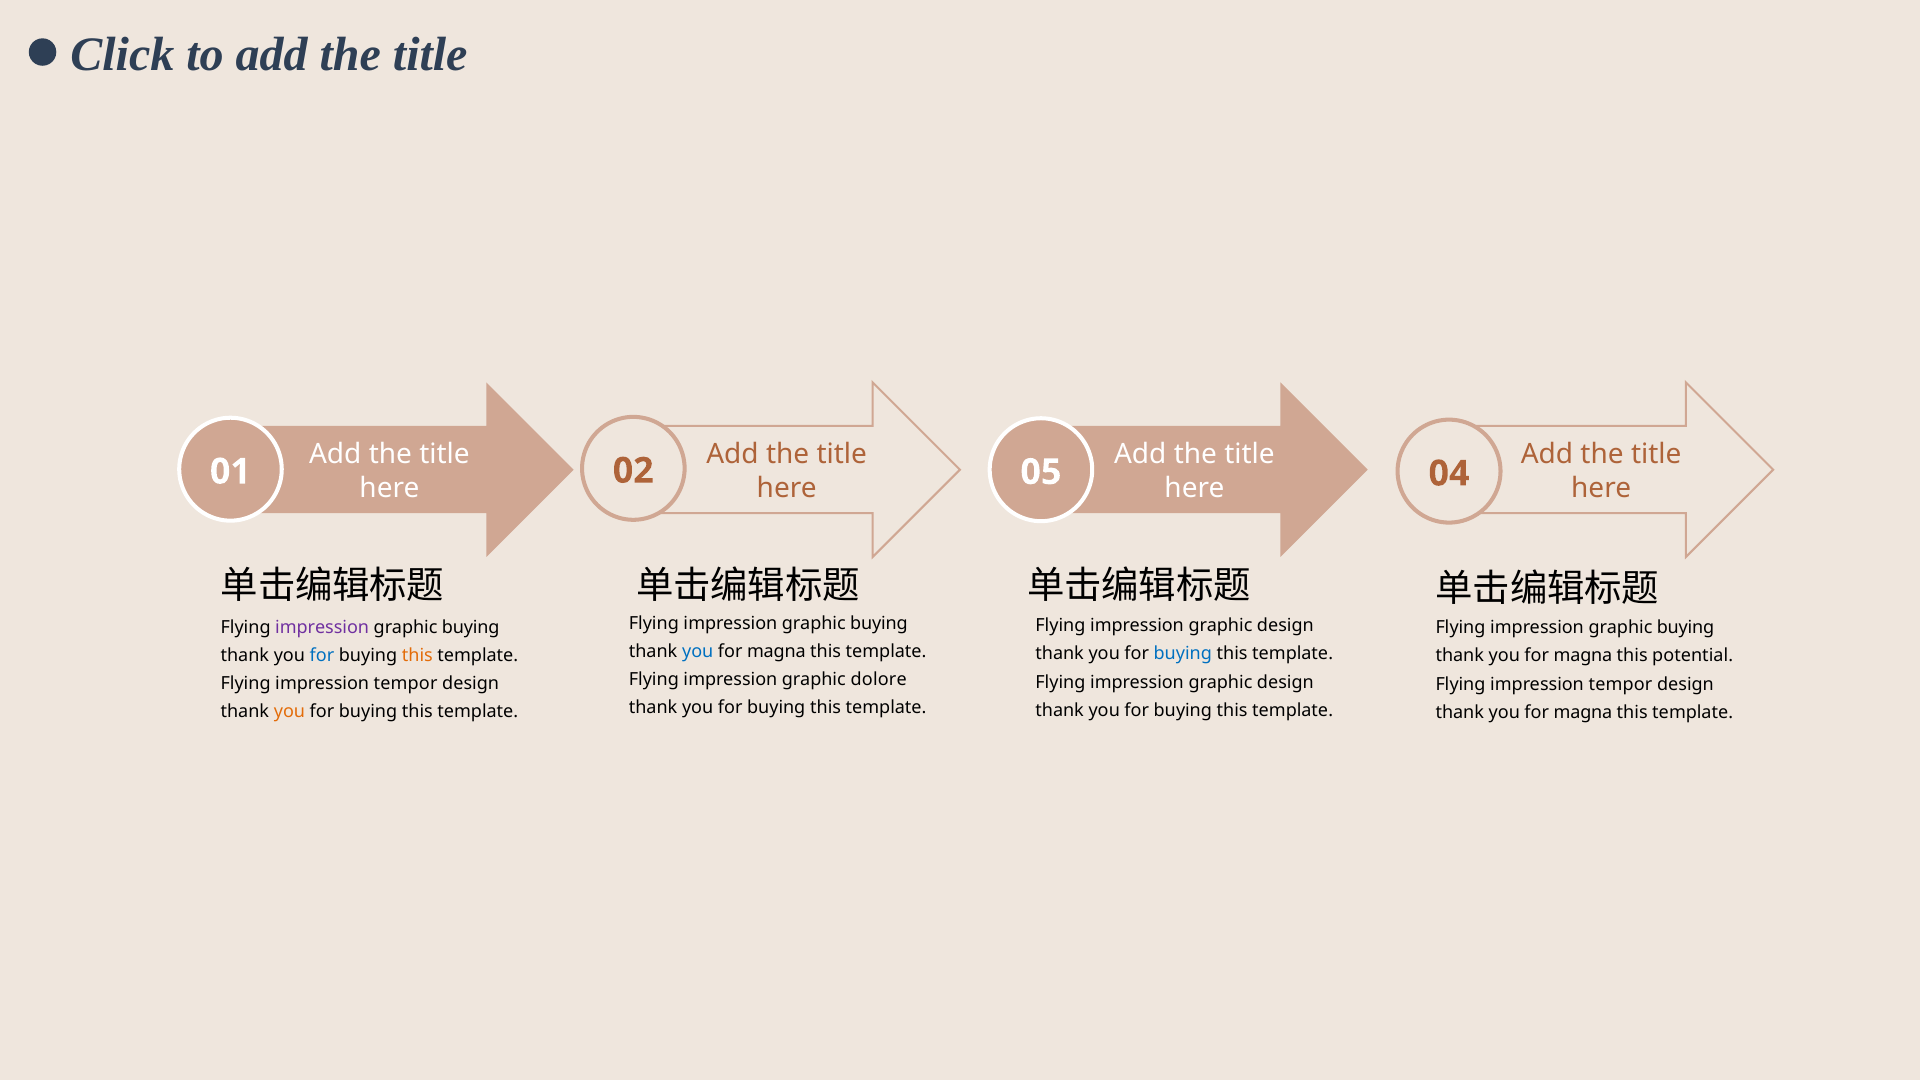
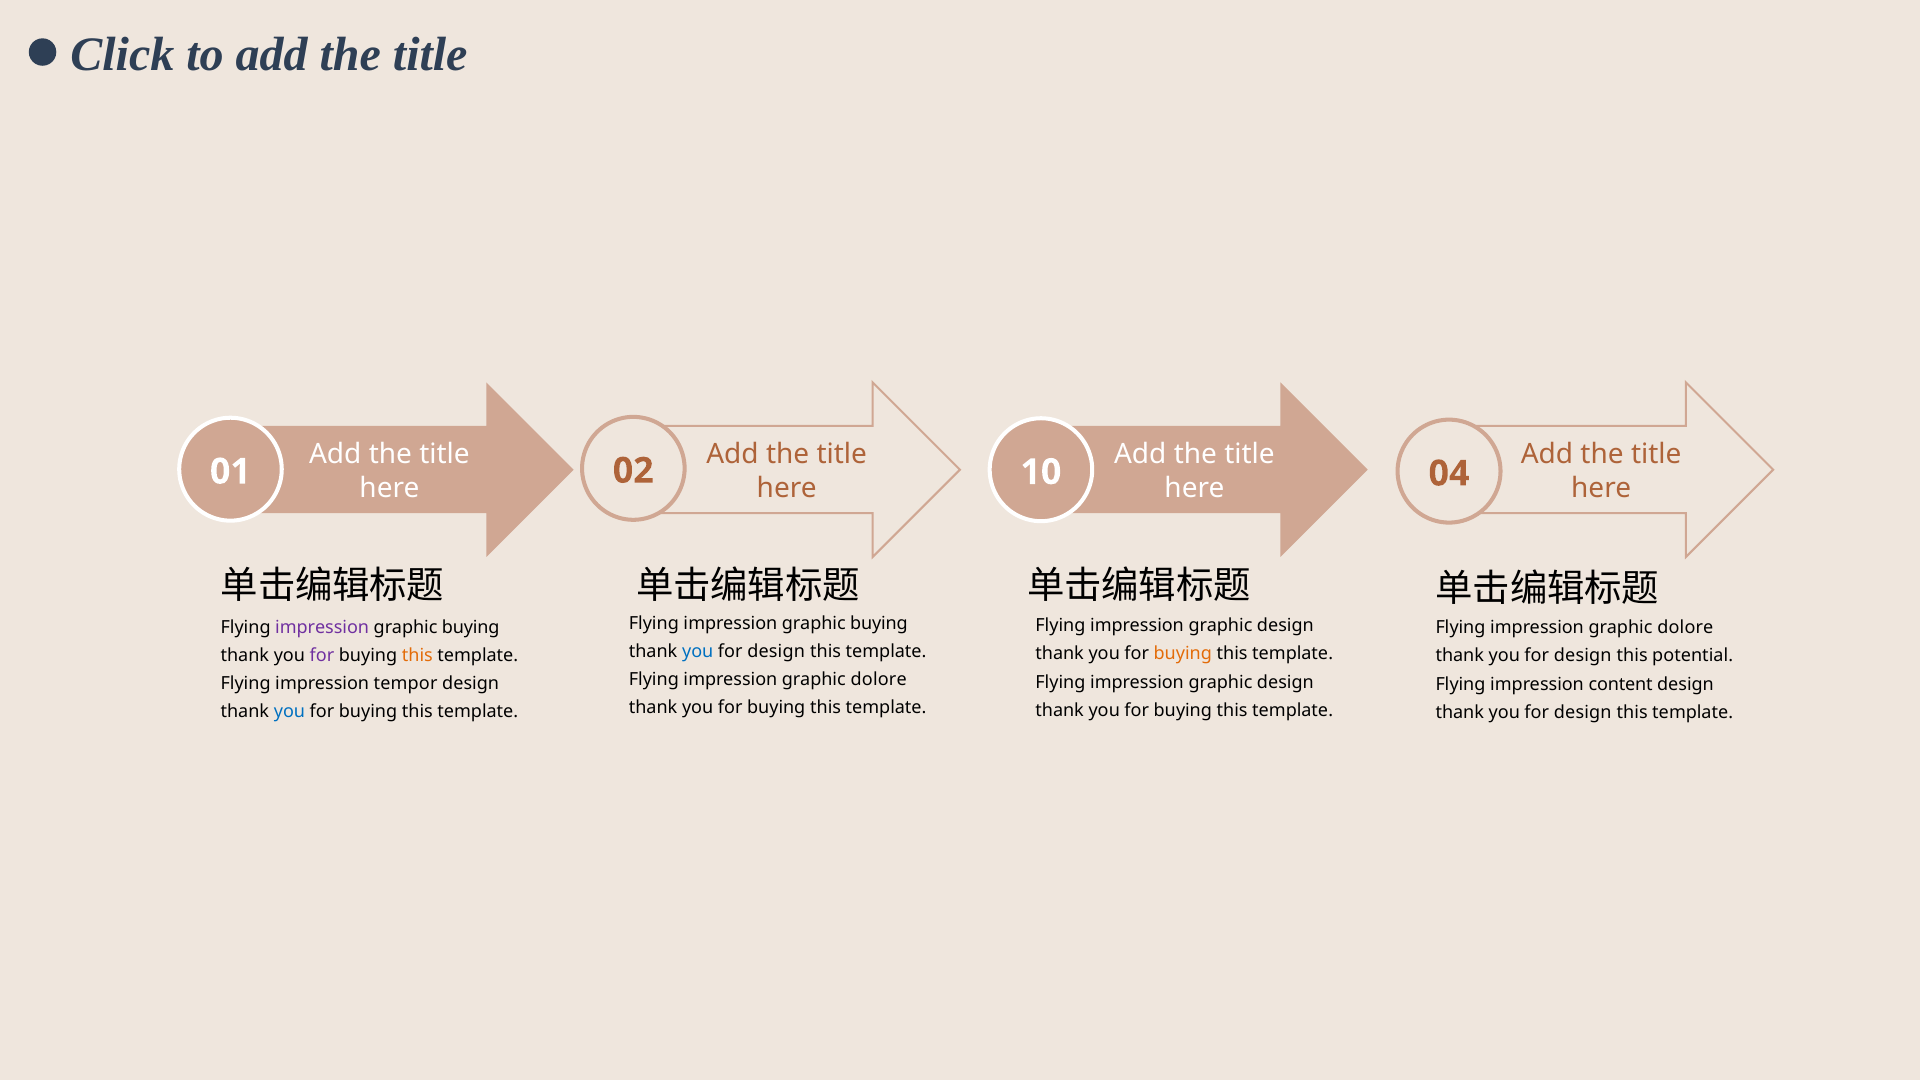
05: 05 -> 10
buying at (1686, 628): buying -> dolore
magna at (776, 652): magna -> design
buying at (1183, 654) colour: blue -> orange
for at (322, 655) colour: blue -> purple
magna at (1583, 656): magna -> design
tempor at (1620, 684): tempor -> content
you at (289, 711) colour: orange -> blue
magna at (1583, 712): magna -> design
